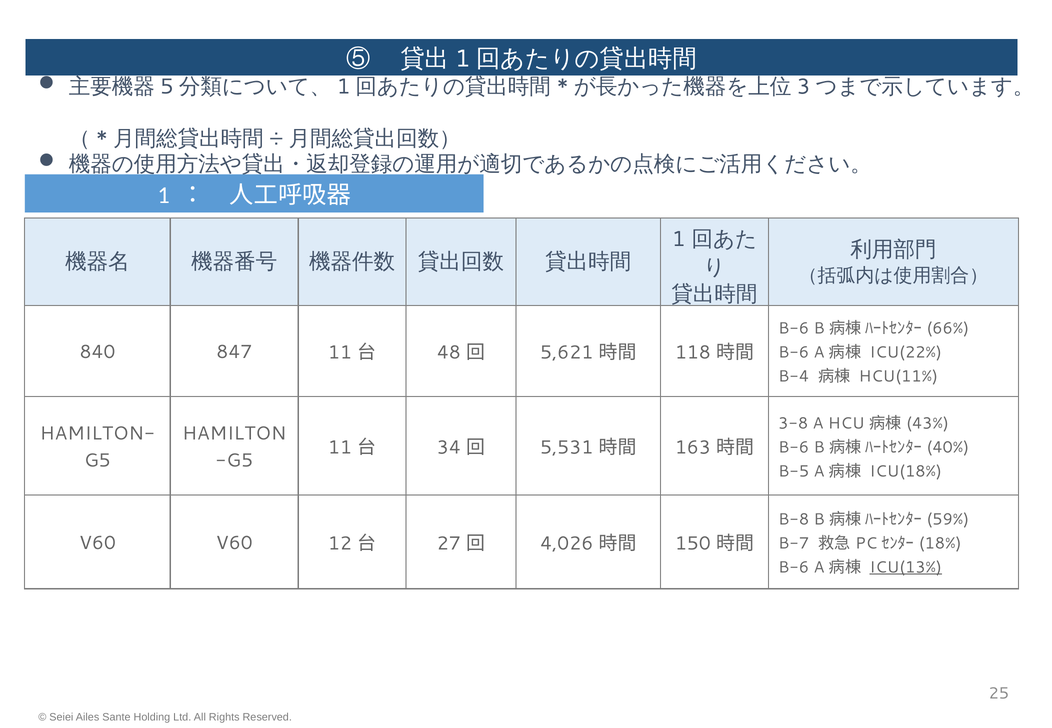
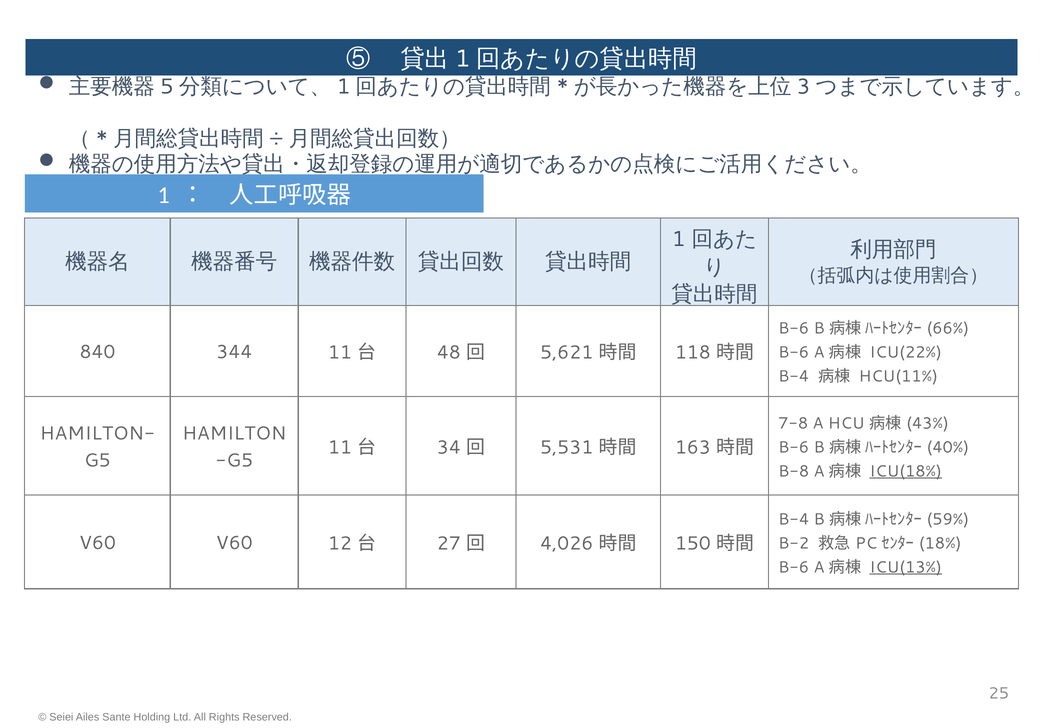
847: 847 -> 344
3-8: 3-8 -> 7-8
B-5: B-5 -> B-8
ICU(18% underline: none -> present
B-8 at (794, 520): B-8 -> B-4
B-7: B-7 -> B-2
